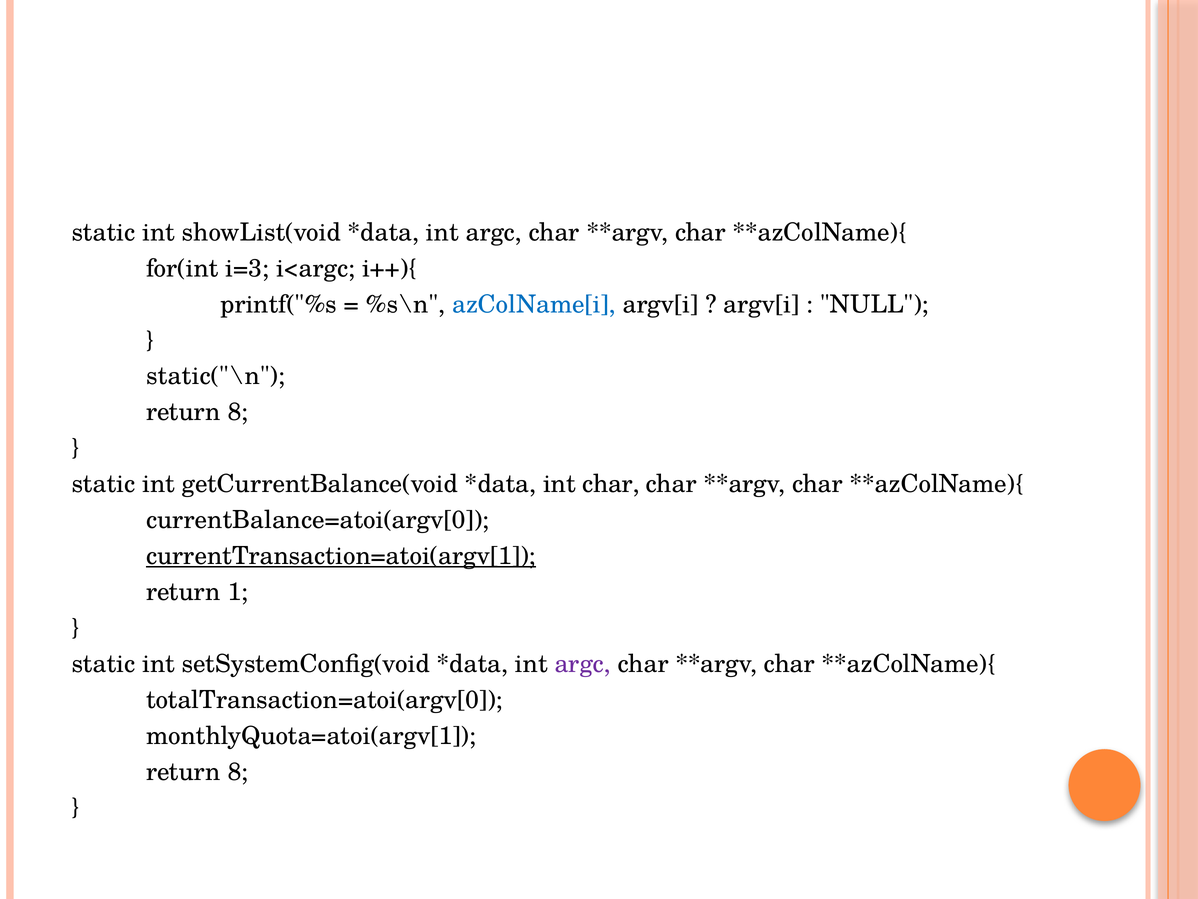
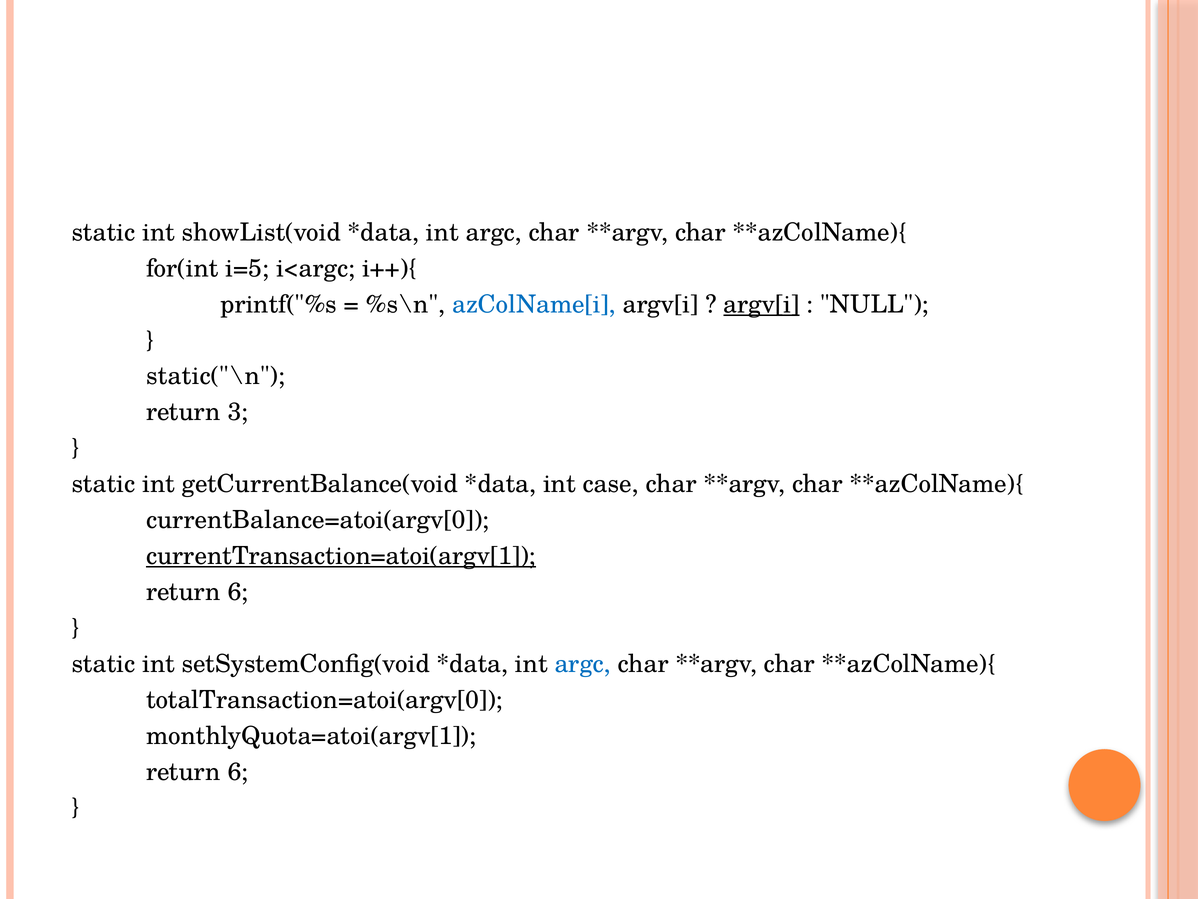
i=3: i=3 -> i=5
argv[i at (762, 304) underline: none -> present
8 at (238, 412): 8 -> 3
int char: char -> case
1 at (238, 592): 1 -> 6
argc at (583, 664) colour: purple -> blue
8 at (238, 771): 8 -> 6
